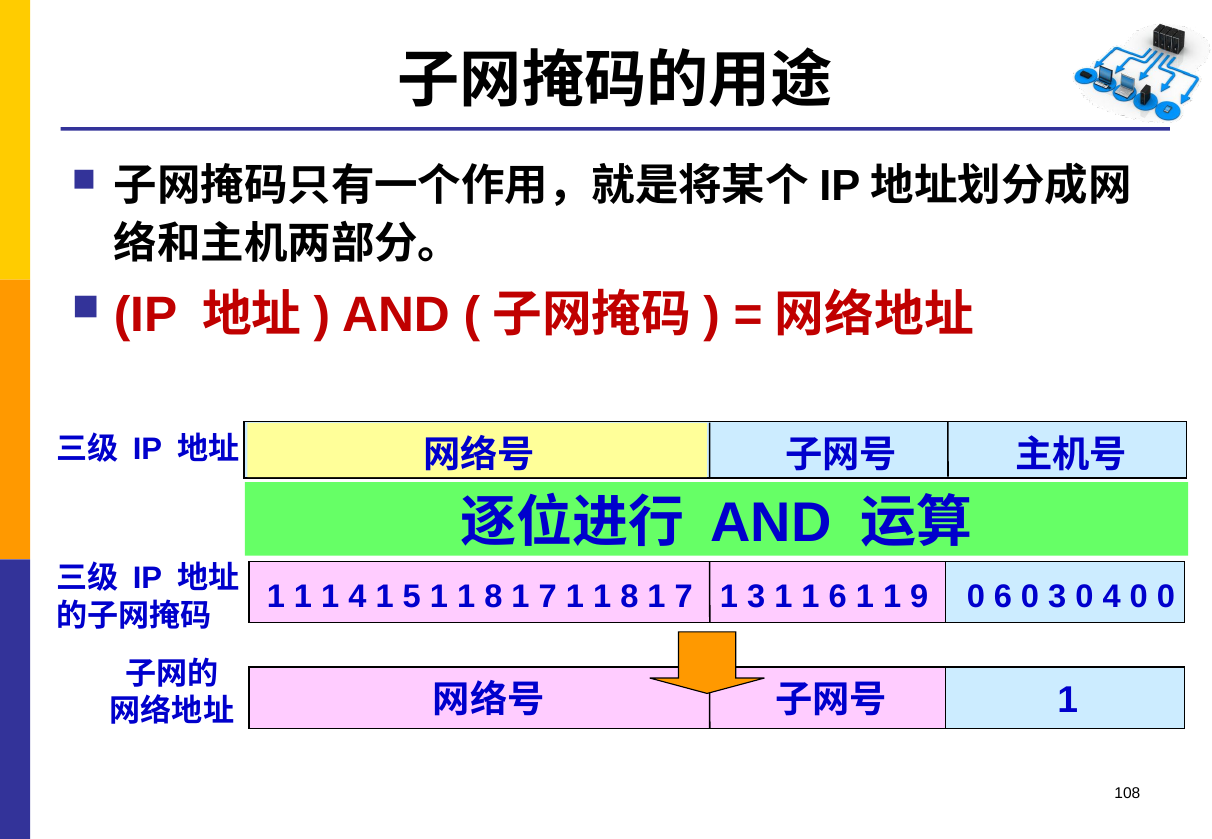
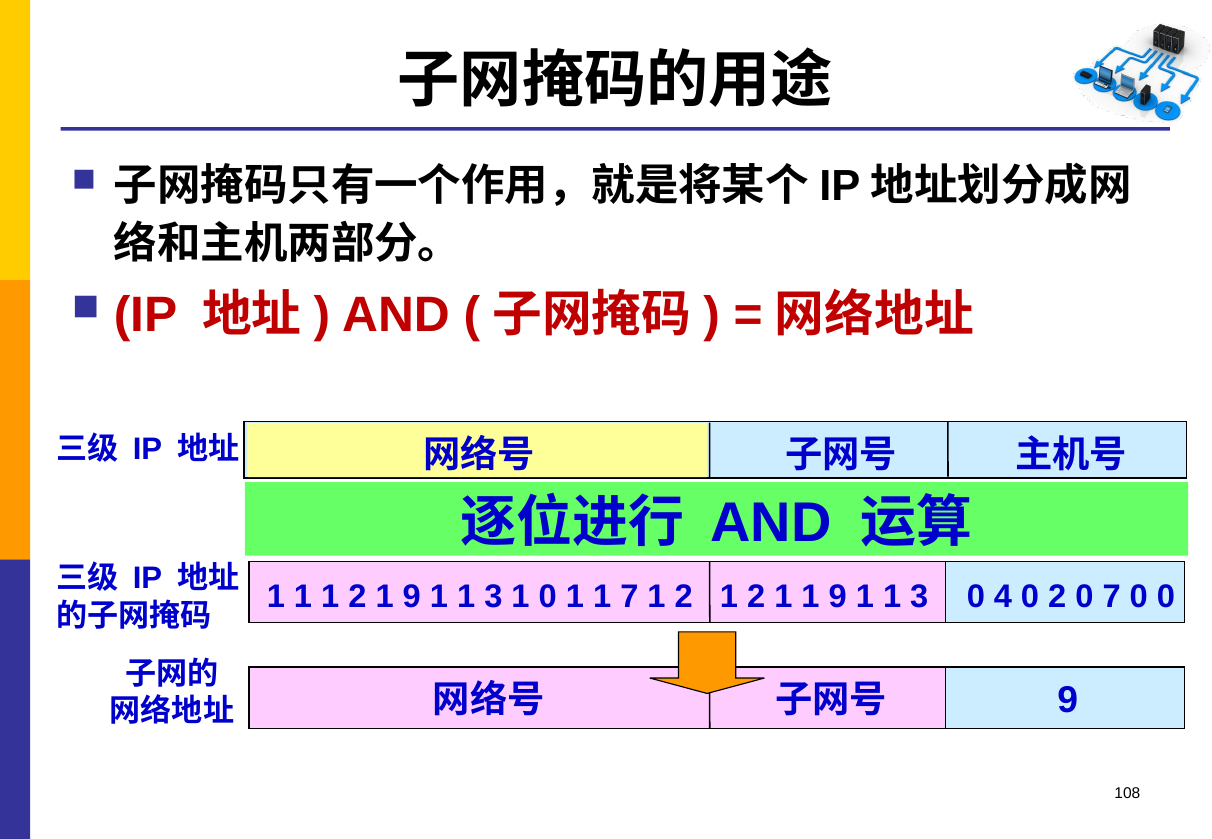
1 1 4: 4 -> 2
5 at (412, 597): 5 -> 9
8 at (493, 597): 8 -> 3
7 at (548, 597): 7 -> 0
8 at (629, 597): 8 -> 7
7 at (684, 597): 7 -> 2
3 at (756, 597): 3 -> 2
1 1 6: 6 -> 9
9 at (919, 597): 9 -> 3
0 6: 6 -> 4
0 3: 3 -> 2
0 4: 4 -> 7
1 at (1068, 700): 1 -> 9
